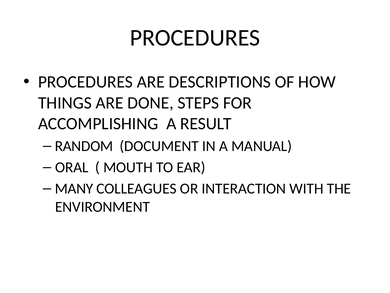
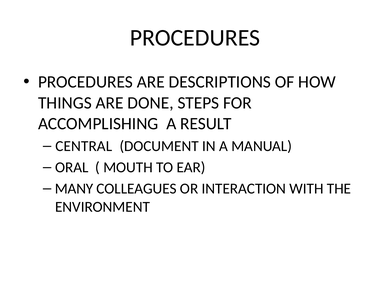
RANDOM: RANDOM -> CENTRAL
